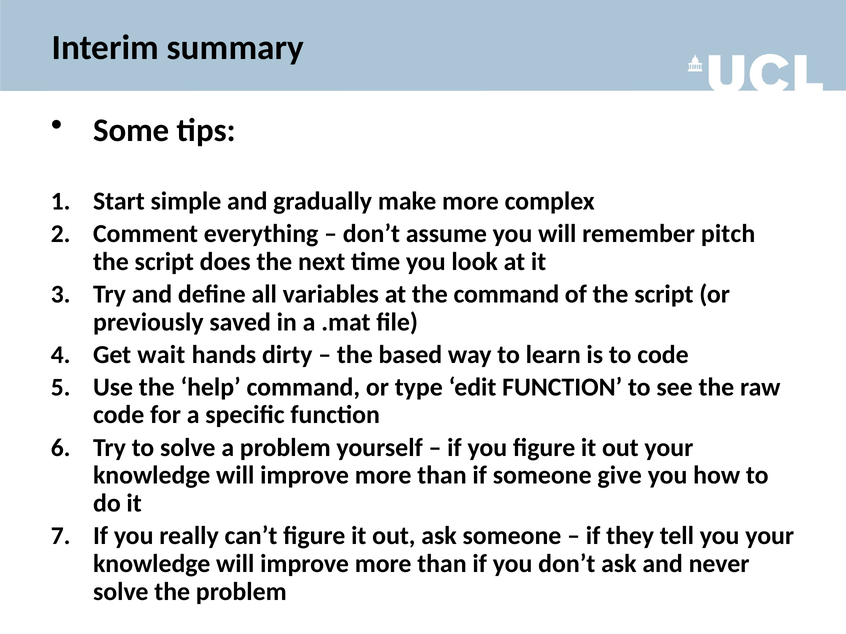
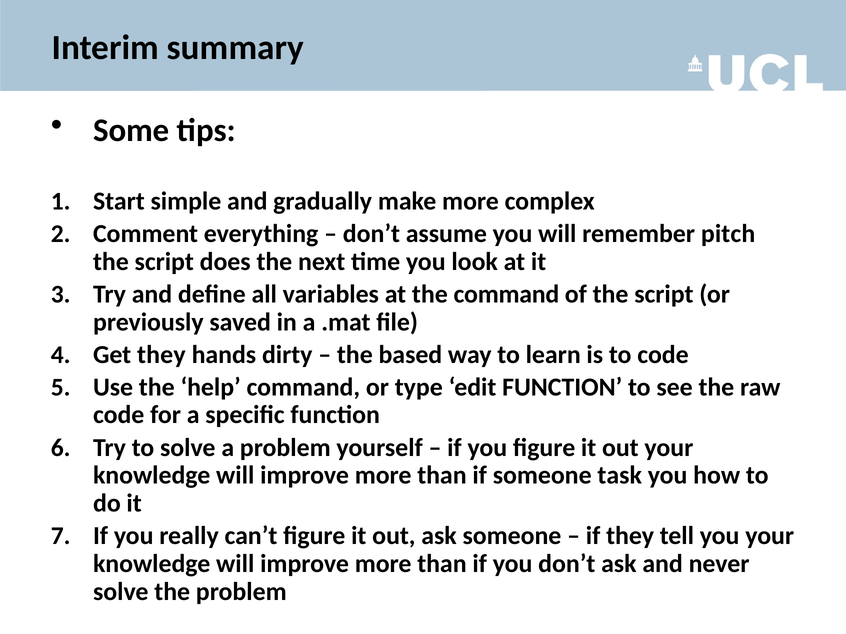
Get wait: wait -> they
give: give -> task
